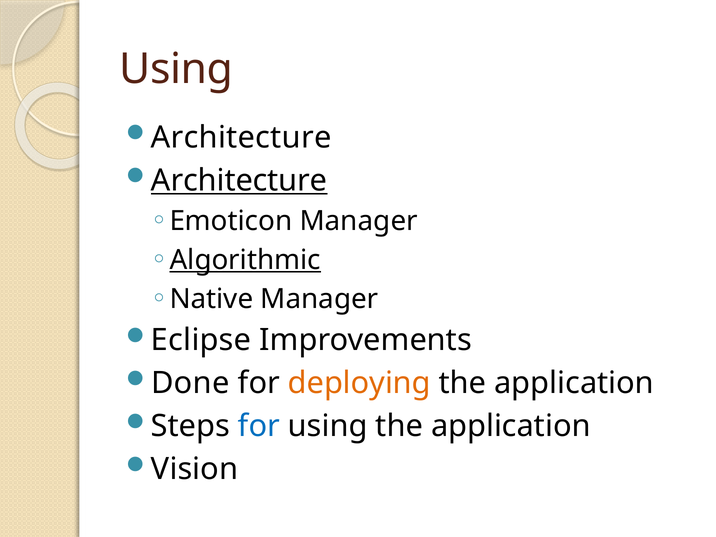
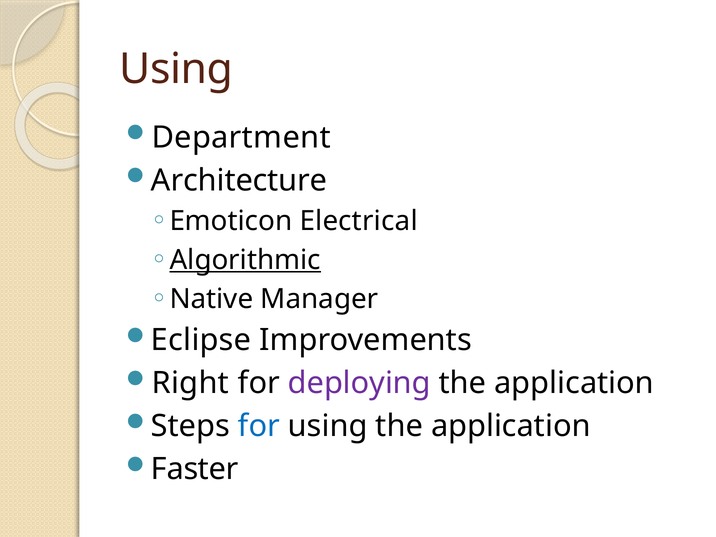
Architecture at (241, 138): Architecture -> Department
Architecture at (239, 181) underline: present -> none
Emoticon Manager: Manager -> Electrical
Done: Done -> Right
deploying colour: orange -> purple
Vision: Vision -> Faster
